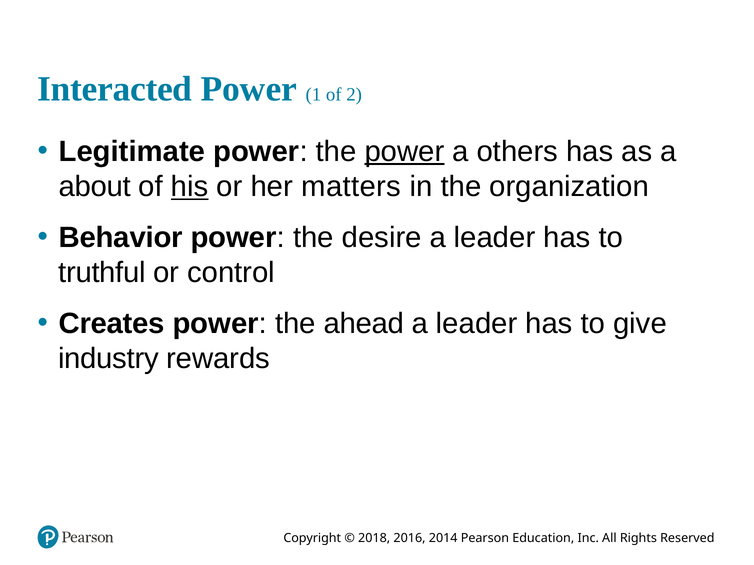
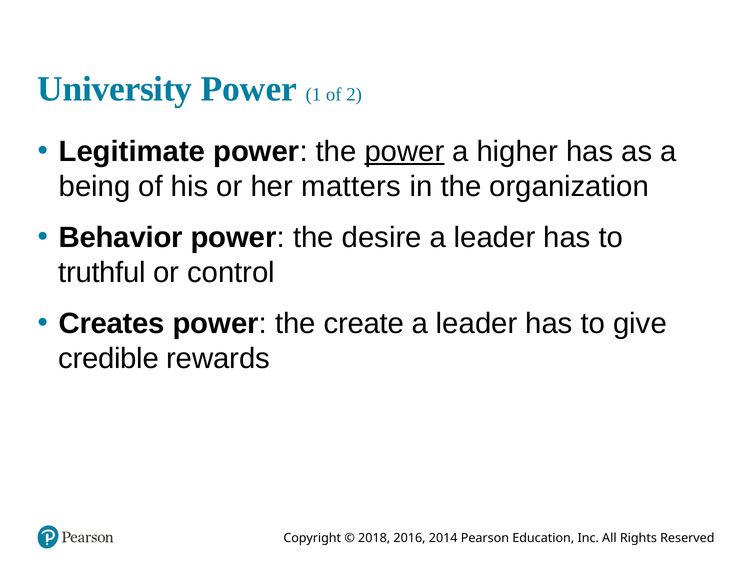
Interacted: Interacted -> University
others: others -> higher
about: about -> being
his underline: present -> none
ahead: ahead -> create
industry: industry -> credible
